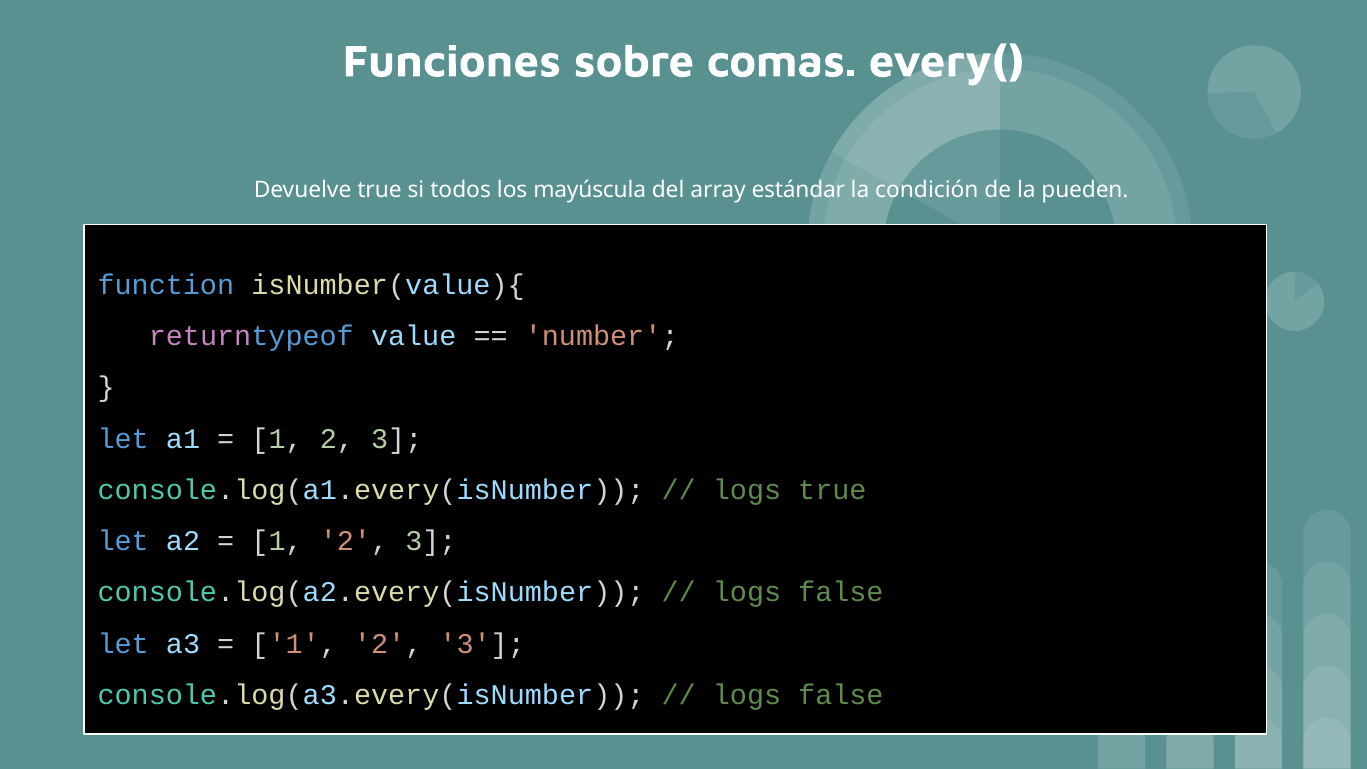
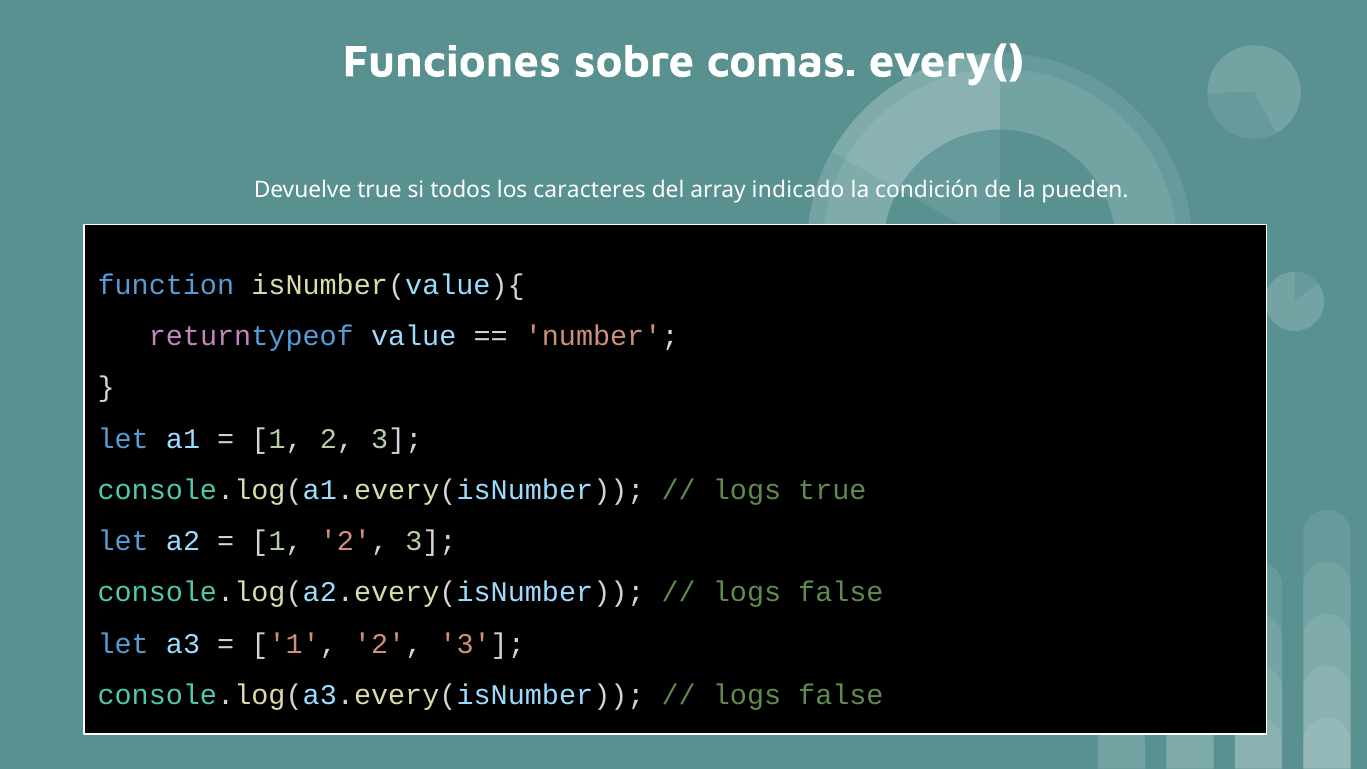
mayúscula: mayúscula -> caracteres
estándar: estándar -> indicado
